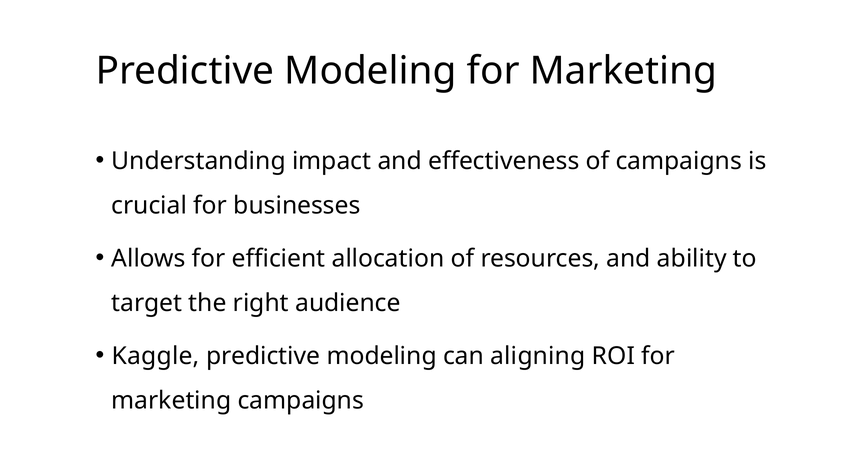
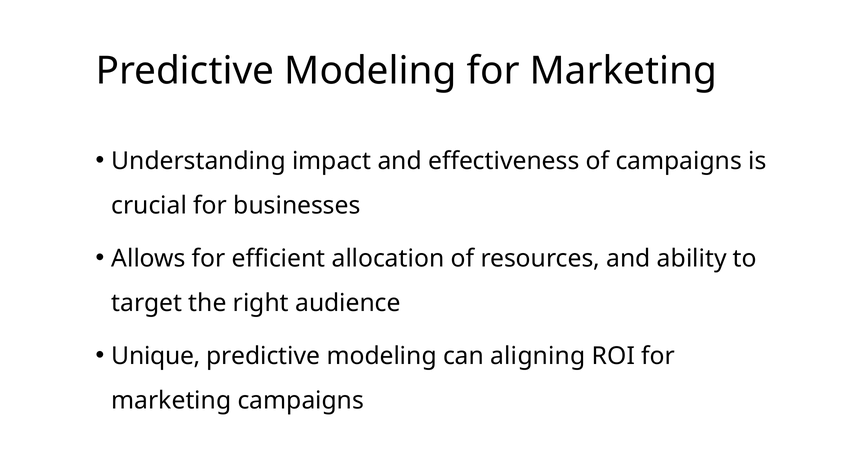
Kaggle: Kaggle -> Unique
